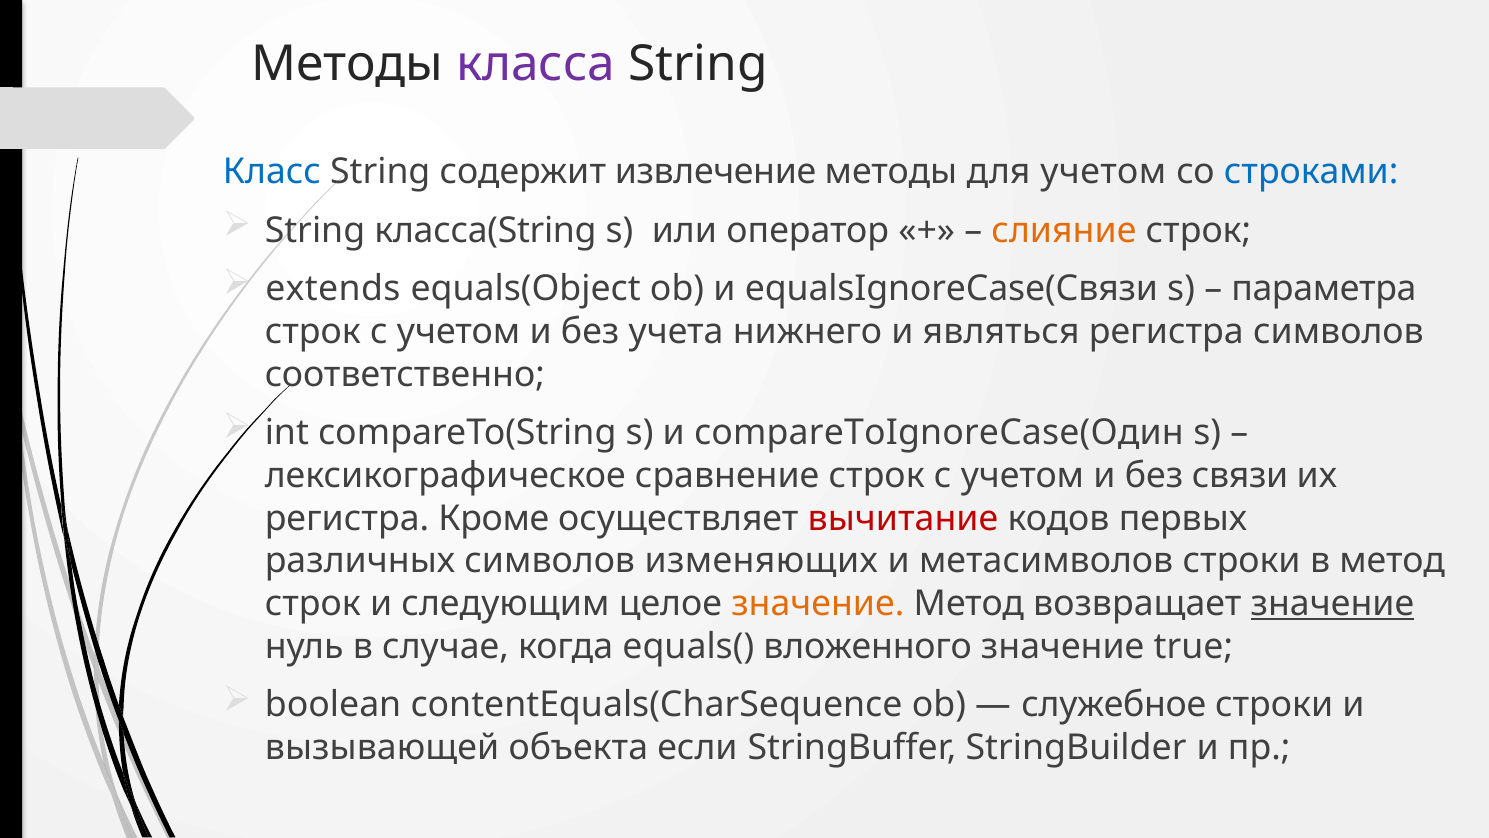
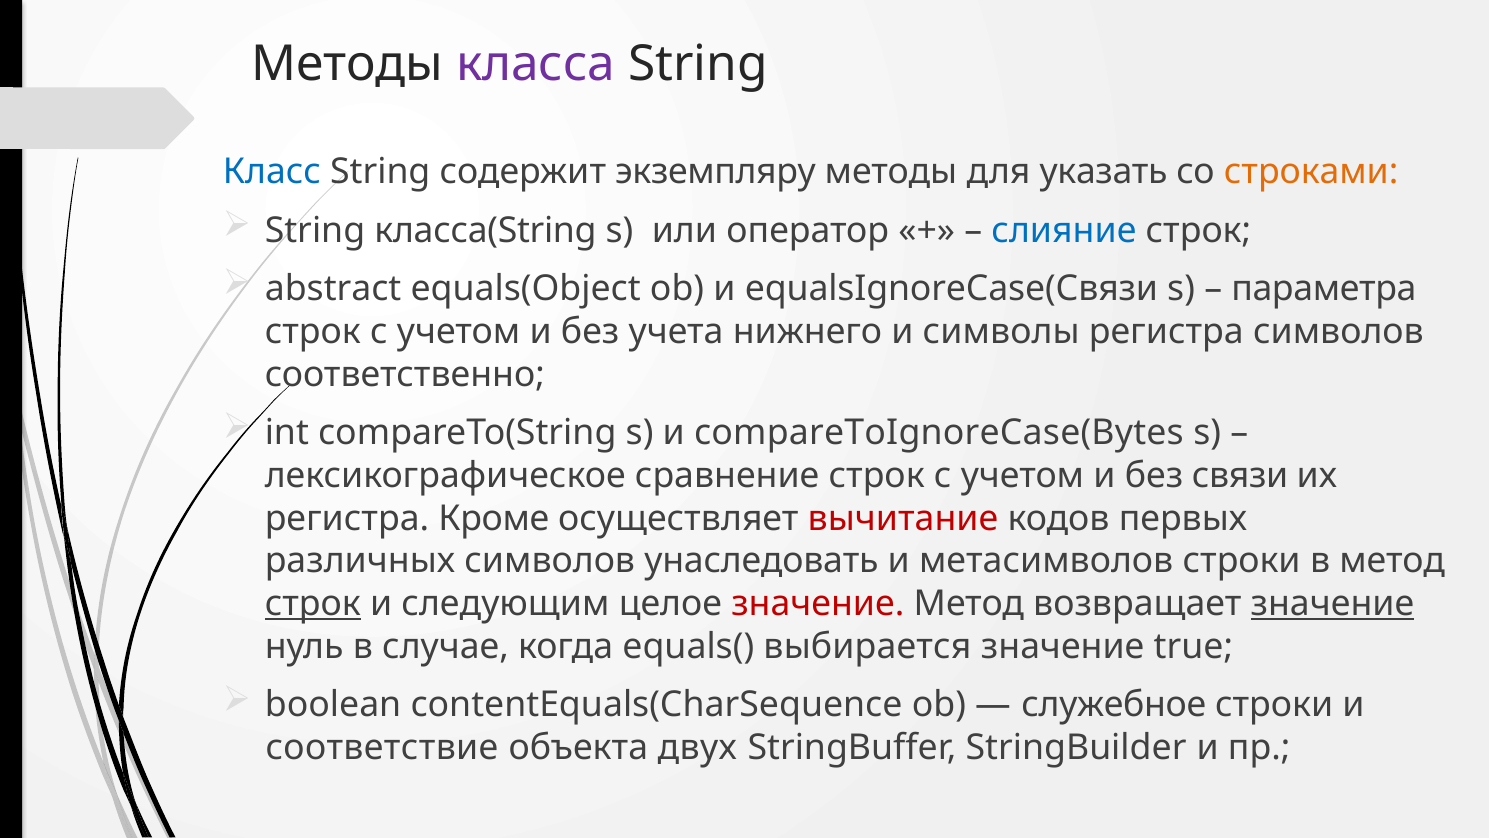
извлечение: извлечение -> экземпляру
для учетом: учетом -> указать
строками colour: blue -> orange
слияние colour: orange -> blue
extends: extends -> abstract
являться: являться -> символы
compareToIgnoreCase(Один: compareToIgnoreCase(Один -> compareToIgnoreCase(Bytes
изменяющих: изменяющих -> унаследовать
строк at (313, 604) underline: none -> present
значение at (818, 604) colour: orange -> red
вложенного: вложенного -> выбирается
вызывающей: вызывающей -> соответствие
если: если -> двух
